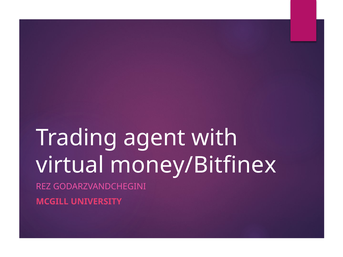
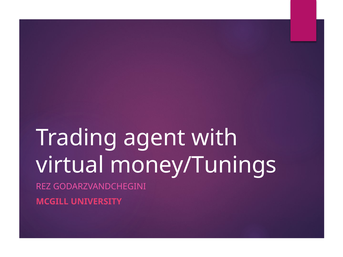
money/Bitfinex: money/Bitfinex -> money/Tunings
